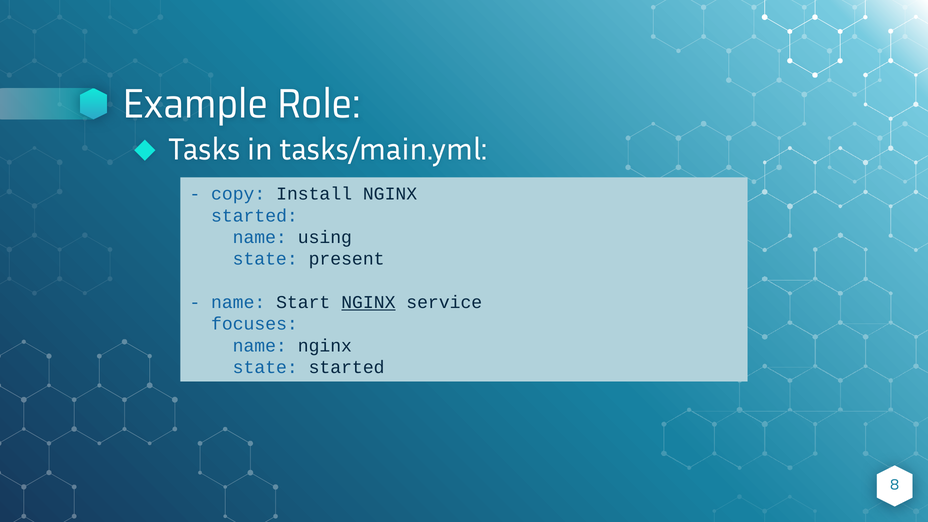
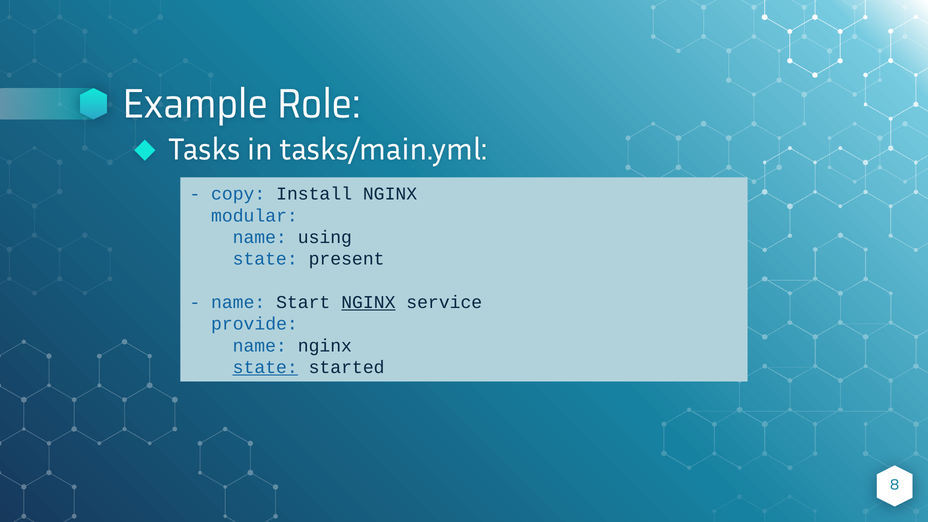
started at (254, 216): started -> modular
focuses: focuses -> provide
state at (265, 367) underline: none -> present
